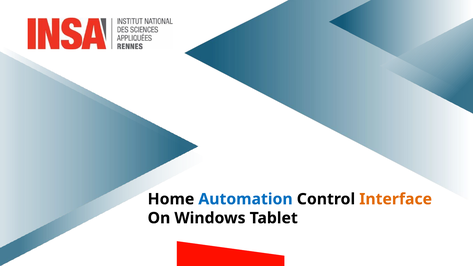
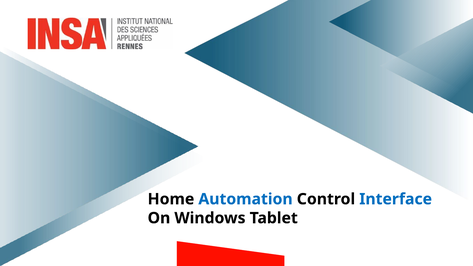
Interface colour: orange -> blue
